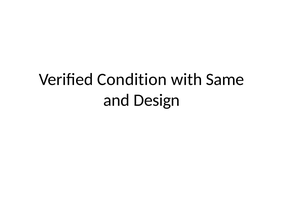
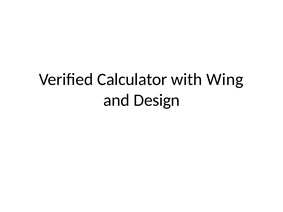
Condition: Condition -> Calculator
Same: Same -> Wing
